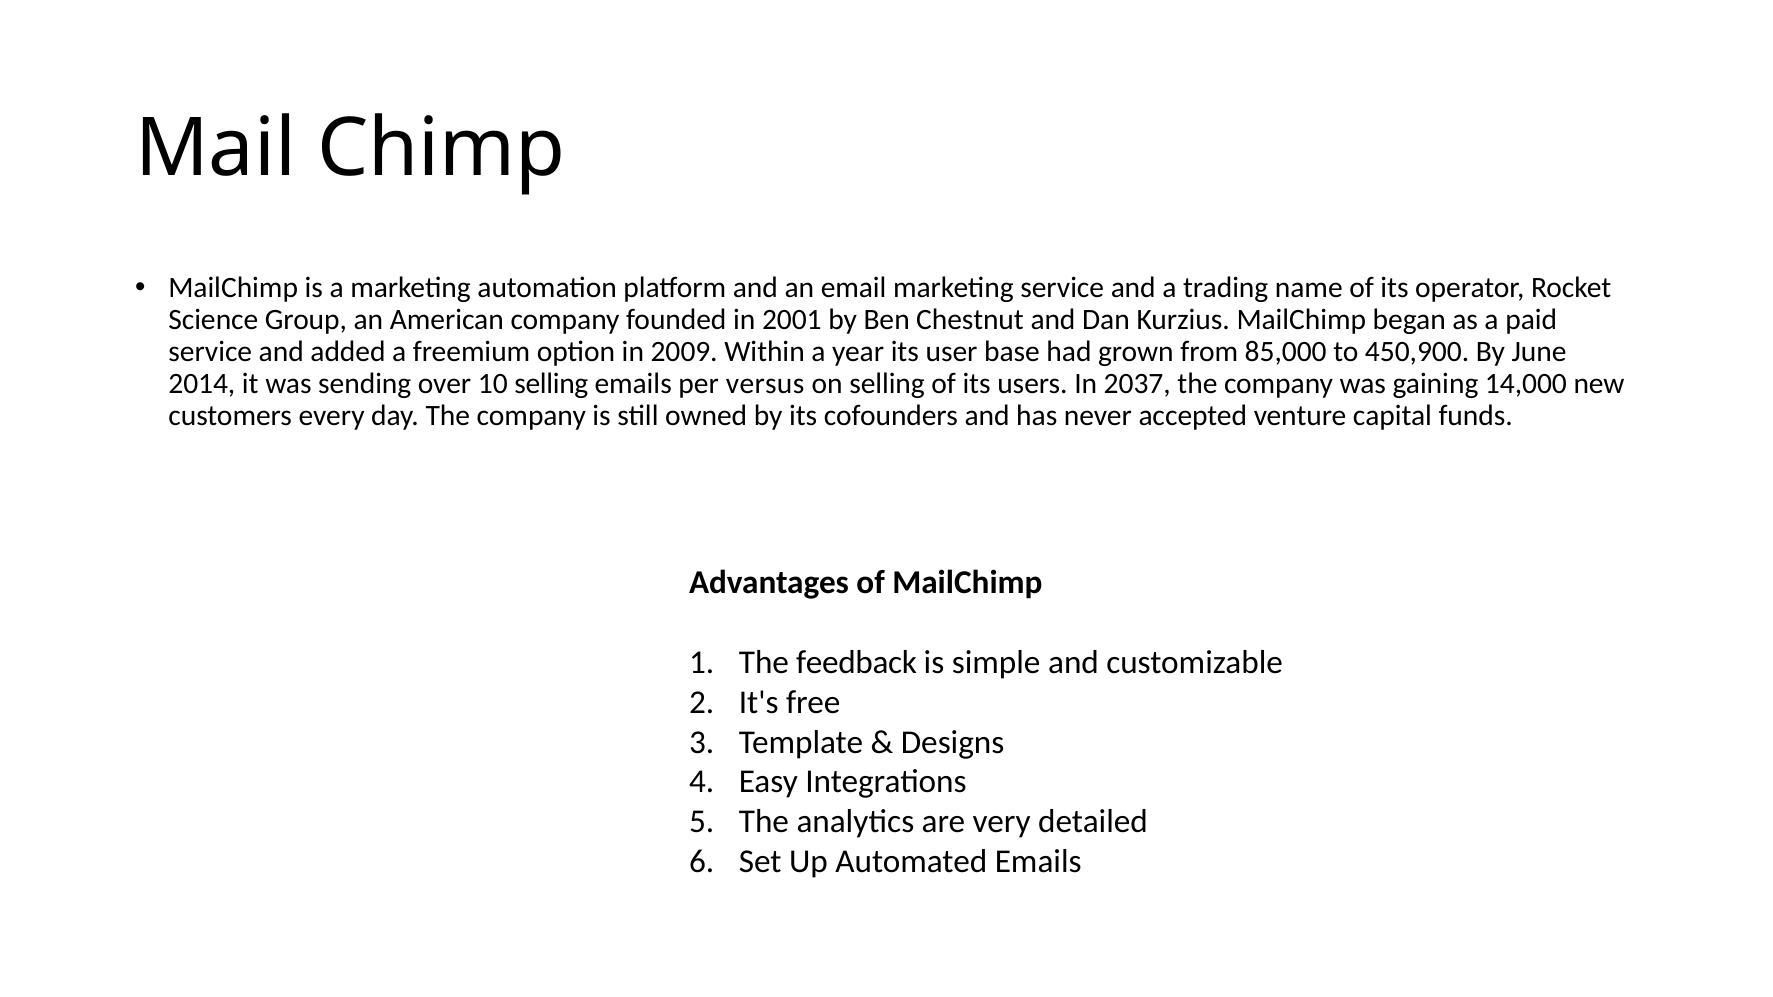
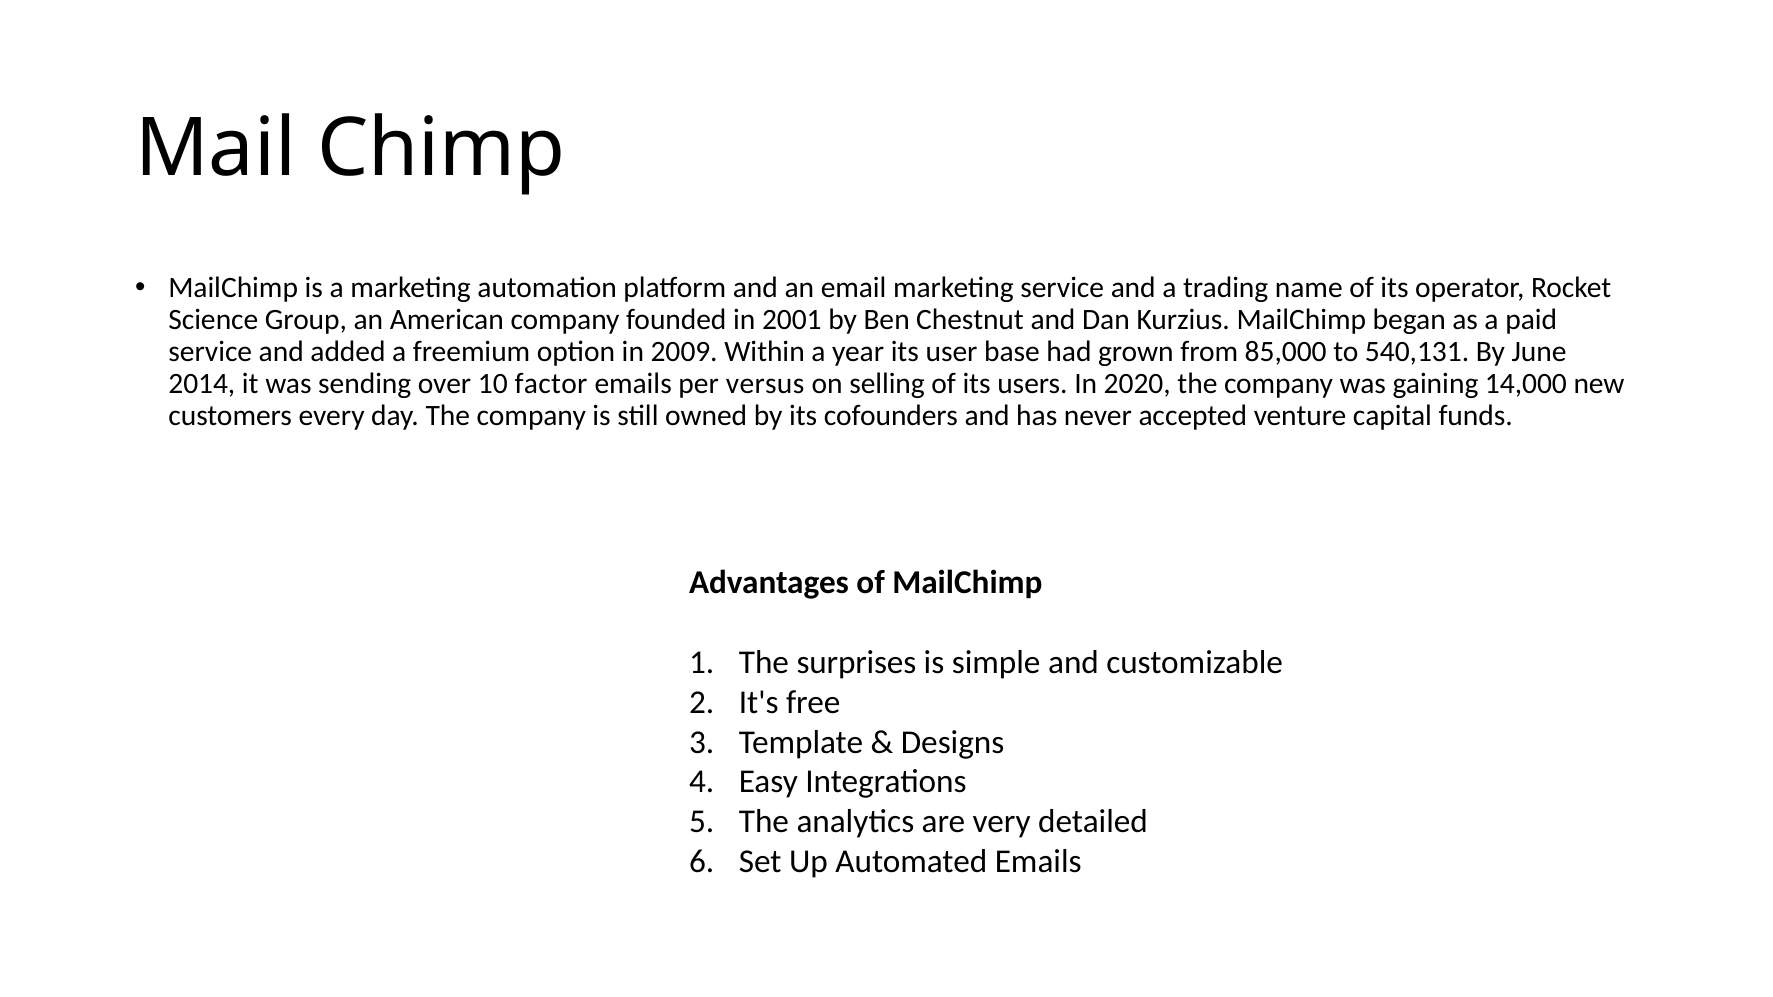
450,900: 450,900 -> 540,131
10 selling: selling -> factor
2037: 2037 -> 2020
feedback: feedback -> surprises
